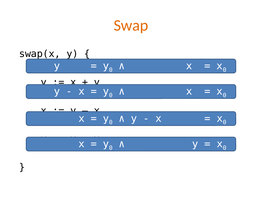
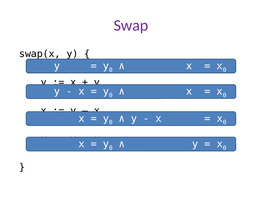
Swap colour: orange -> purple
